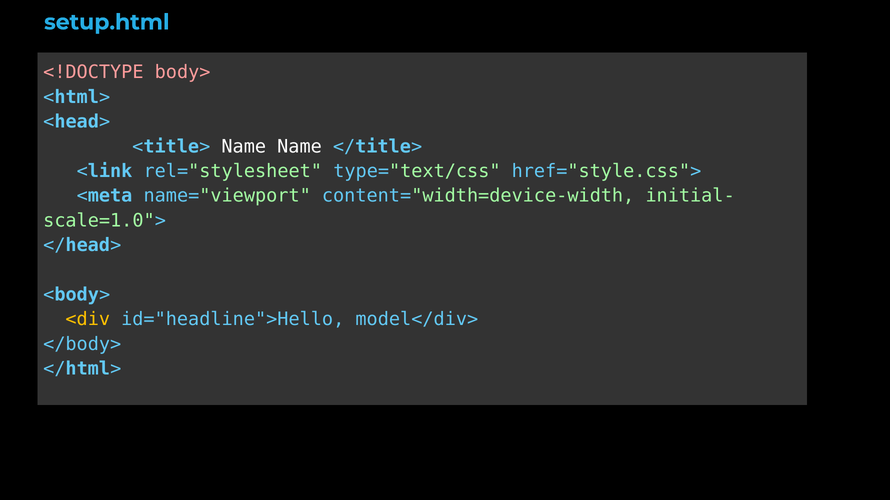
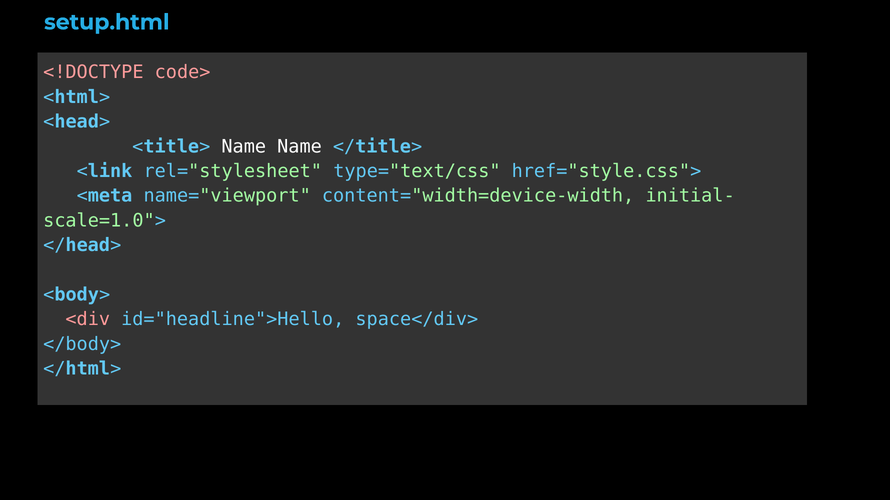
body>: body> -> code>
<div colour: yellow -> pink
model</div>: model</div> -> space</div>
